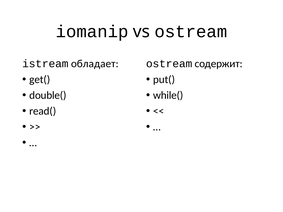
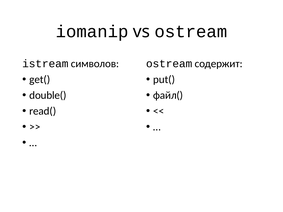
обладает: обладает -> символов
while(: while( -> файл(
